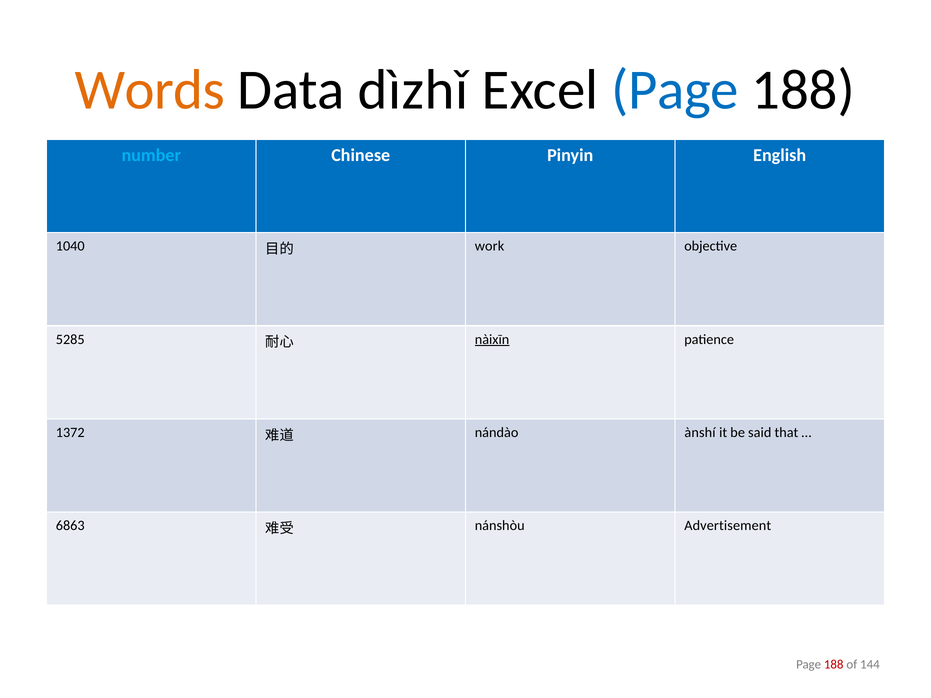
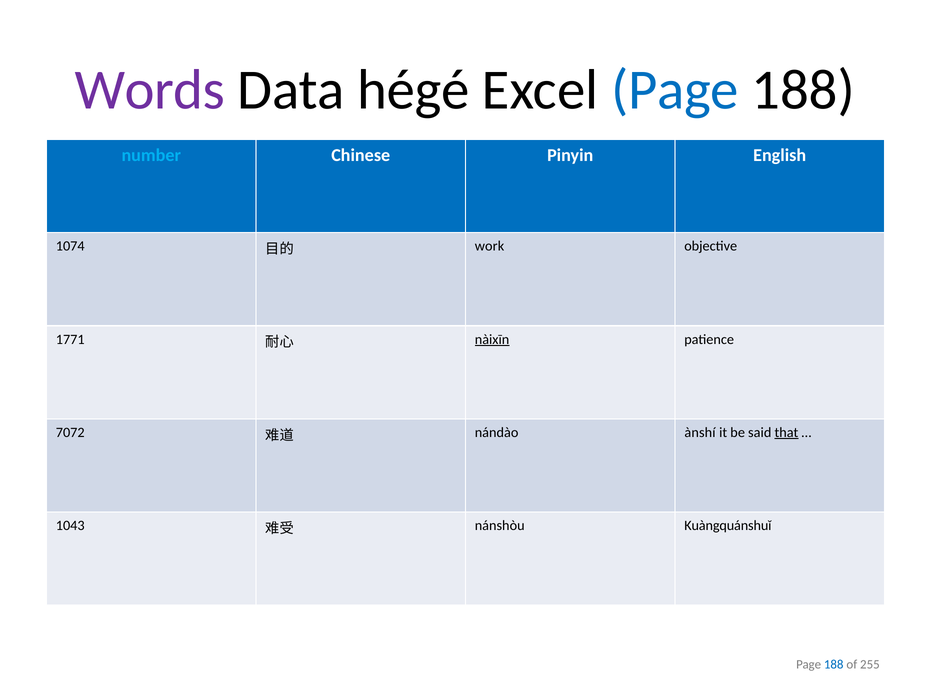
Words colour: orange -> purple
dìzhǐ: dìzhǐ -> hégé
1040: 1040 -> 1074
5285: 5285 -> 1771
1372: 1372 -> 7072
that underline: none -> present
6863: 6863 -> 1043
Advertisement: Advertisement -> Kuàngquánshuǐ
188 at (834, 665) colour: red -> blue
144: 144 -> 255
